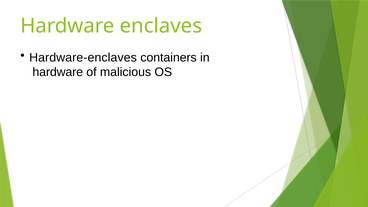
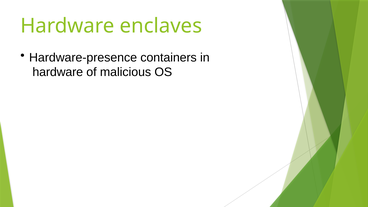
Hardware-enclaves: Hardware-enclaves -> Hardware-presence
